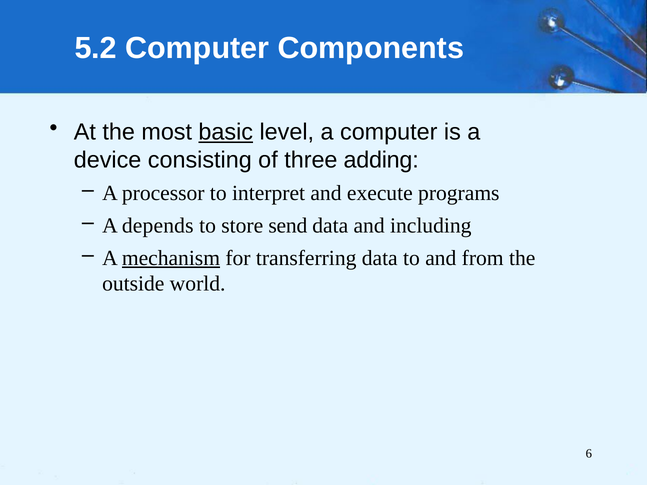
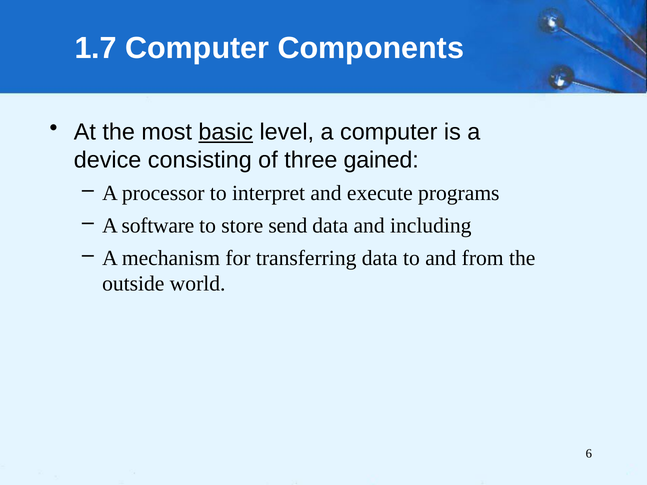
5.2: 5.2 -> 1.7
adding: adding -> gained
depends: depends -> software
mechanism underline: present -> none
